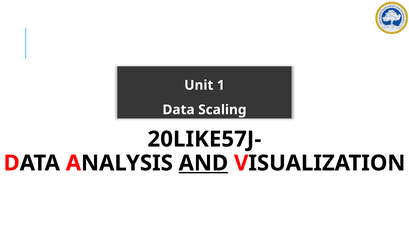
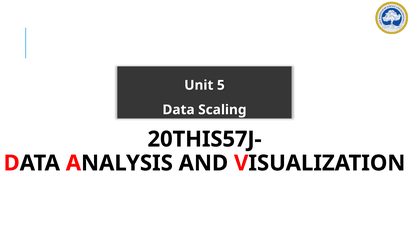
1: 1 -> 5
20LIKE57J-: 20LIKE57J- -> 20THIS57J-
AND underline: present -> none
